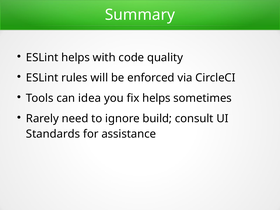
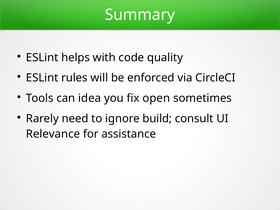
fix helps: helps -> open
Standards: Standards -> Relevance
